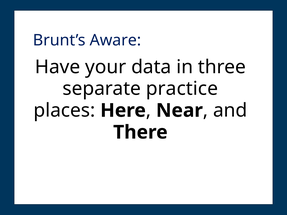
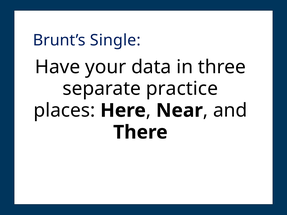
Aware: Aware -> Single
